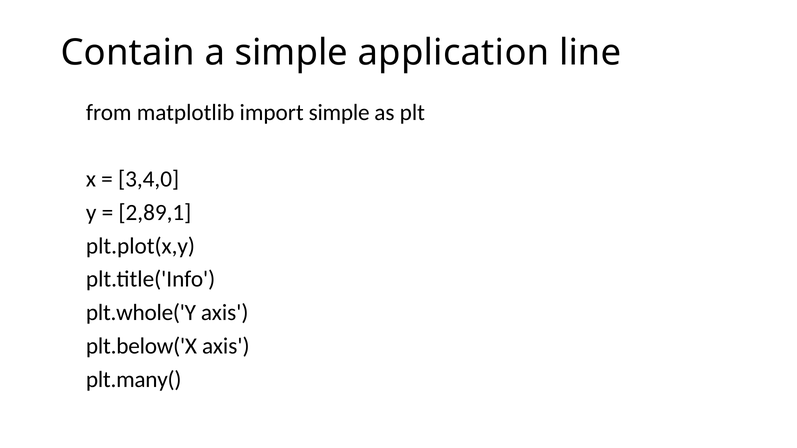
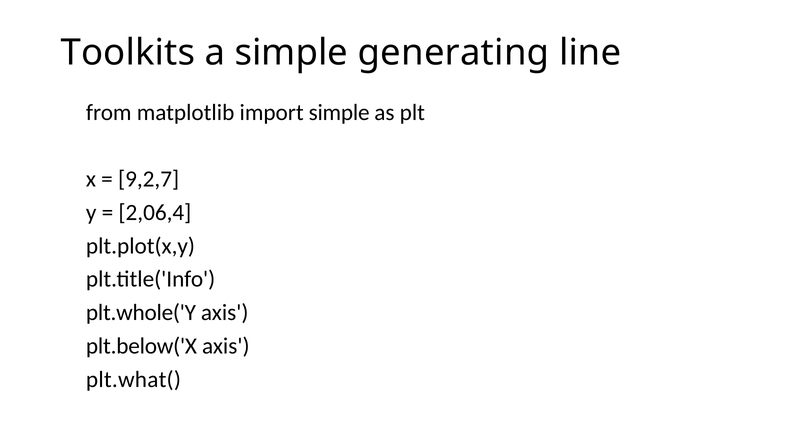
Contain: Contain -> Toolkits
application: application -> generating
3,4,0: 3,4,0 -> 9,2,7
2,89,1: 2,89,1 -> 2,06,4
plt.many(: plt.many( -> plt.what(
